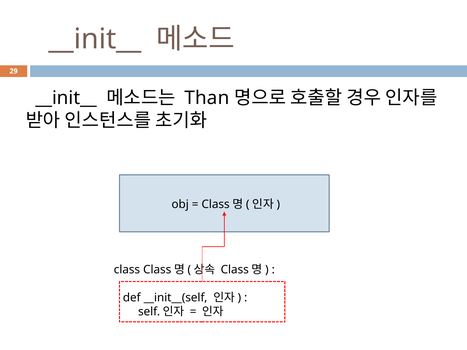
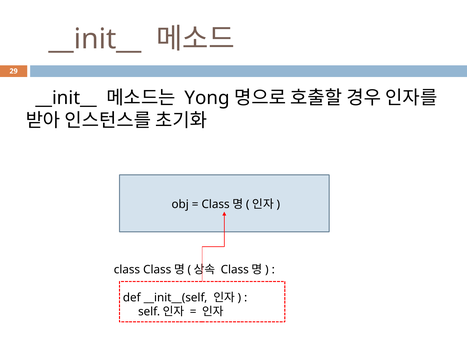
Than: Than -> Yong
